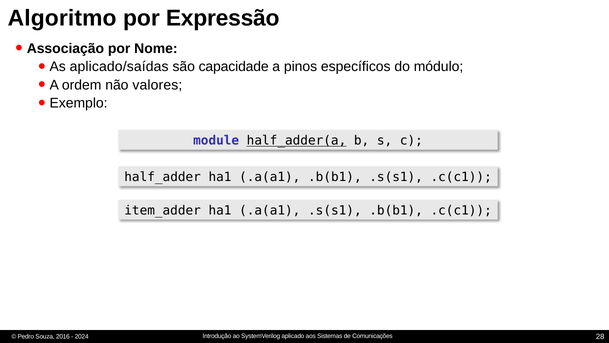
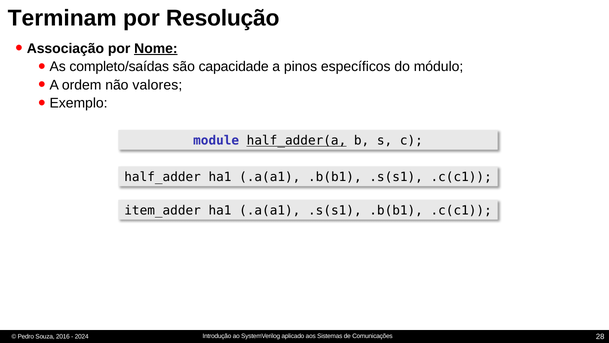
Algoritmo: Algoritmo -> Terminam
Expressão: Expressão -> Resolução
Nome underline: none -> present
aplicado/saídas: aplicado/saídas -> completo/saídas
